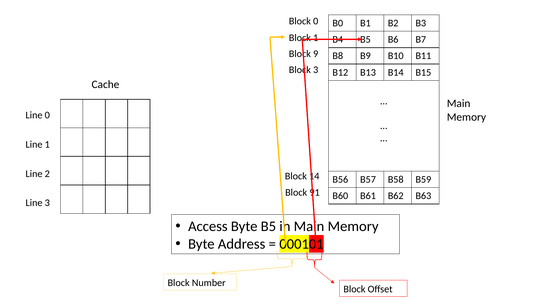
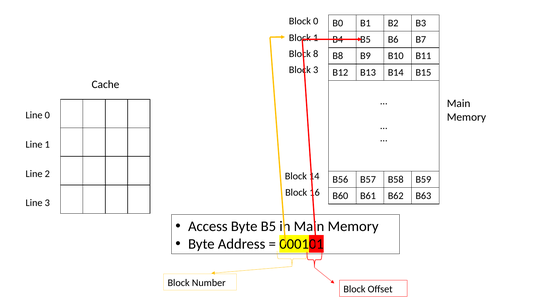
9: 9 -> 8
91: 91 -> 16
